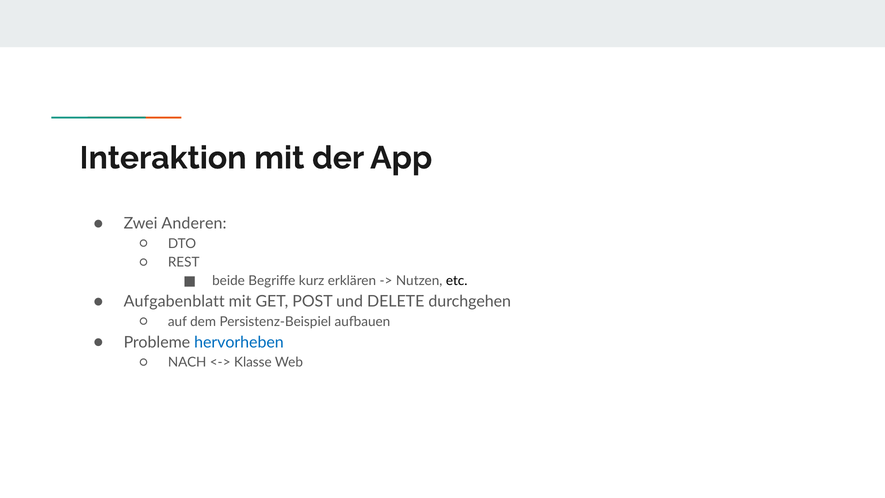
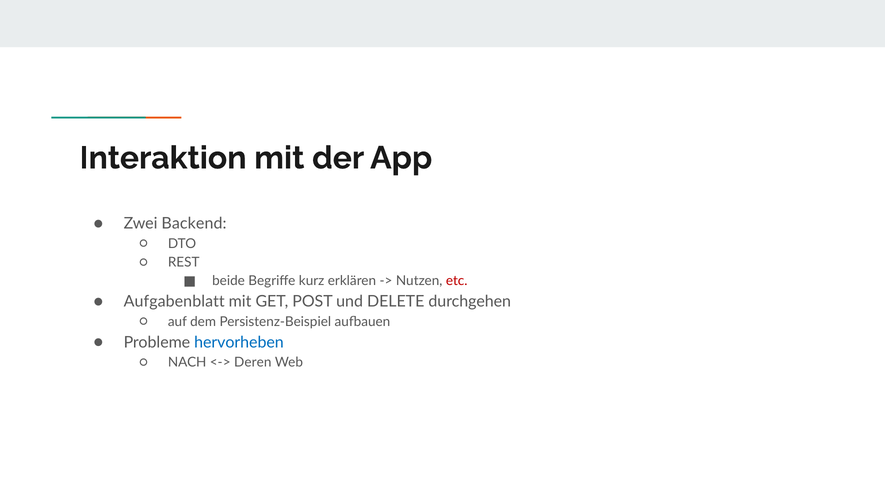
Anderen: Anderen -> Backend
etc colour: black -> red
Klasse: Klasse -> Deren
